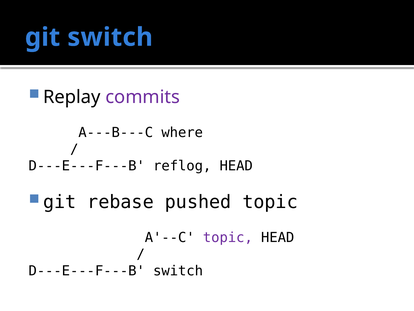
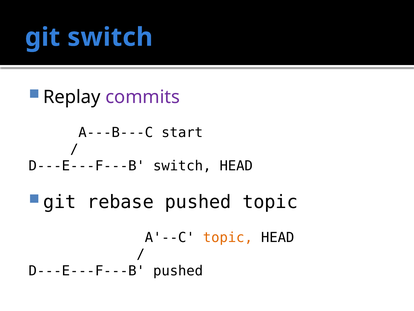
where: where -> start
D---E---F---B reflog: reflog -> switch
topic at (228, 237) colour: purple -> orange
D---E---F---B switch: switch -> pushed
